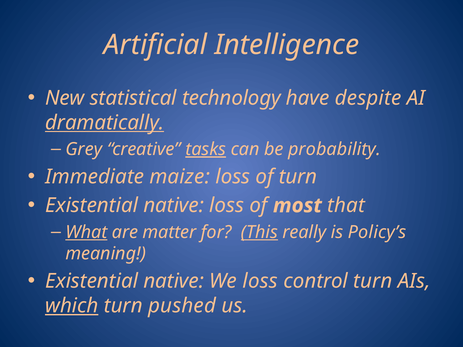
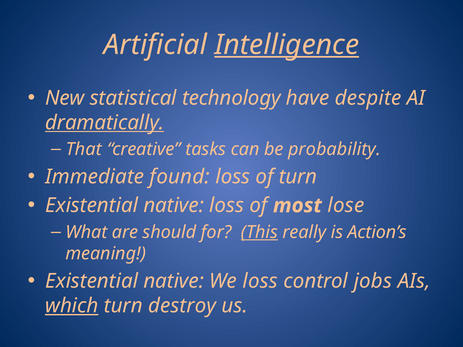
Intelligence underline: none -> present
Grey: Grey -> That
tasks underline: present -> none
maize: maize -> found
that: that -> lose
What underline: present -> none
matter: matter -> should
Policy’s: Policy’s -> Action’s
control turn: turn -> jobs
pushed: pushed -> destroy
